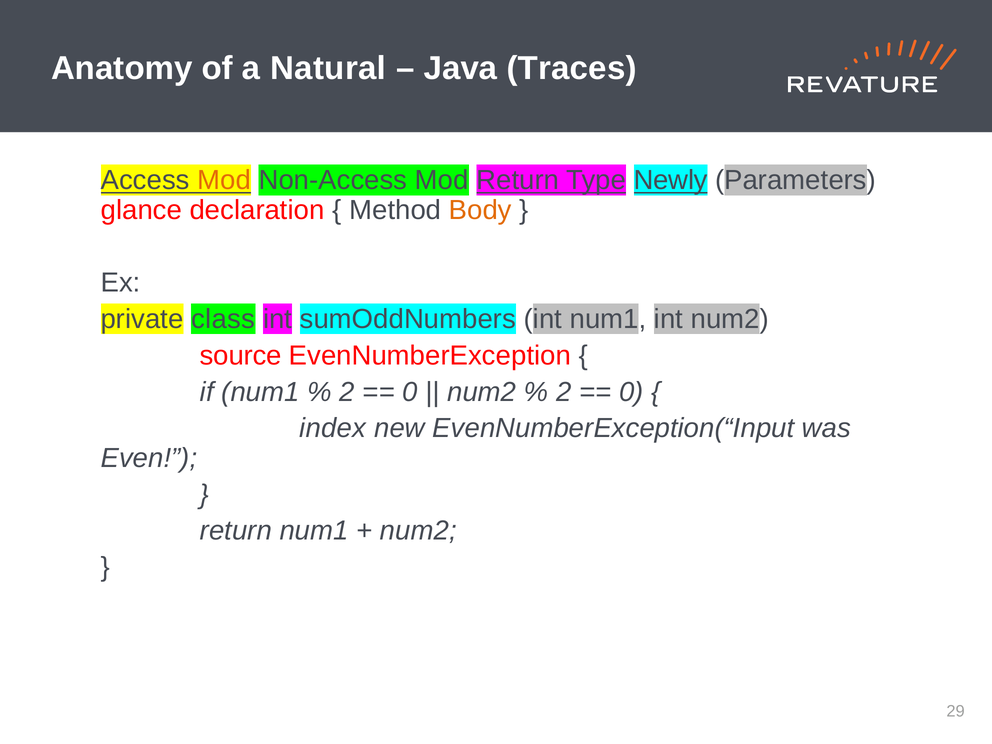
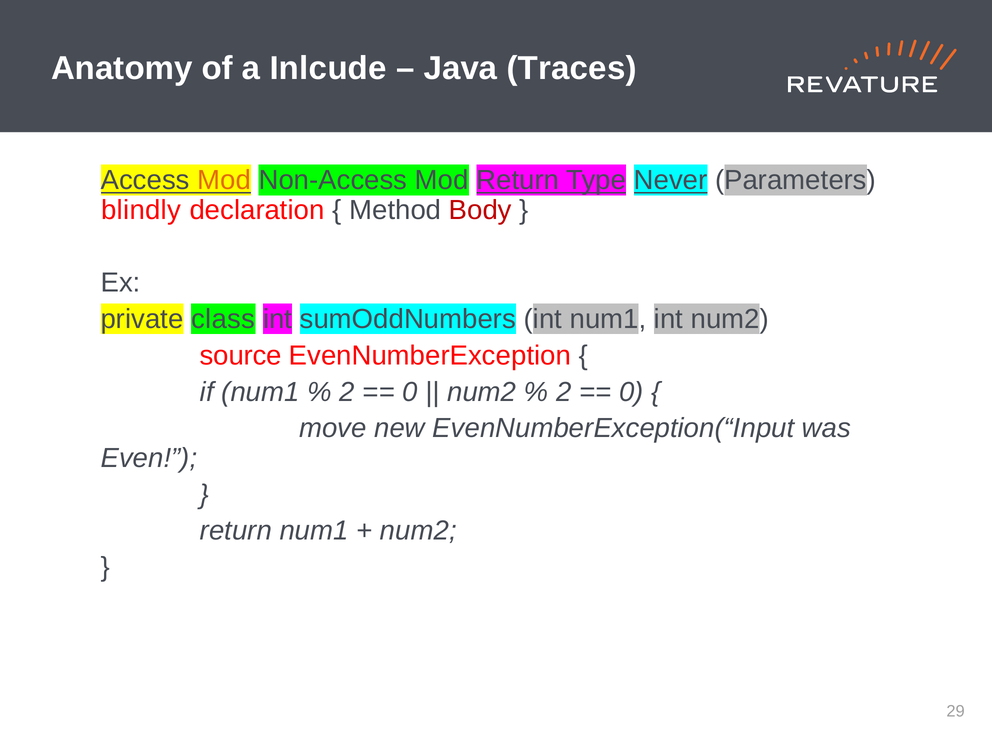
Natural: Natural -> Inlcude
Newly: Newly -> Never
glance: glance -> blindly
Body colour: orange -> red
index: index -> move
